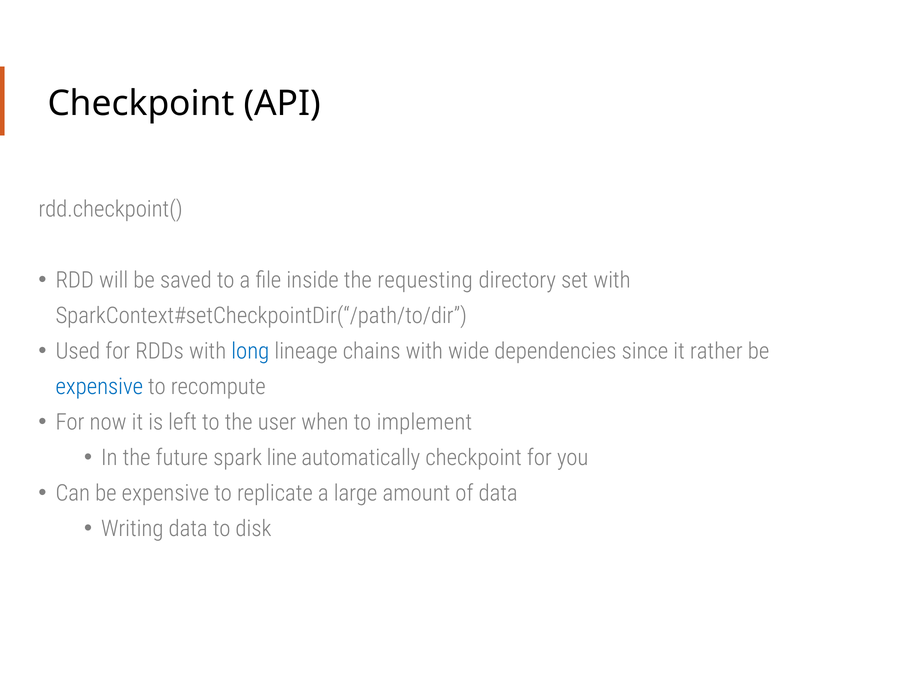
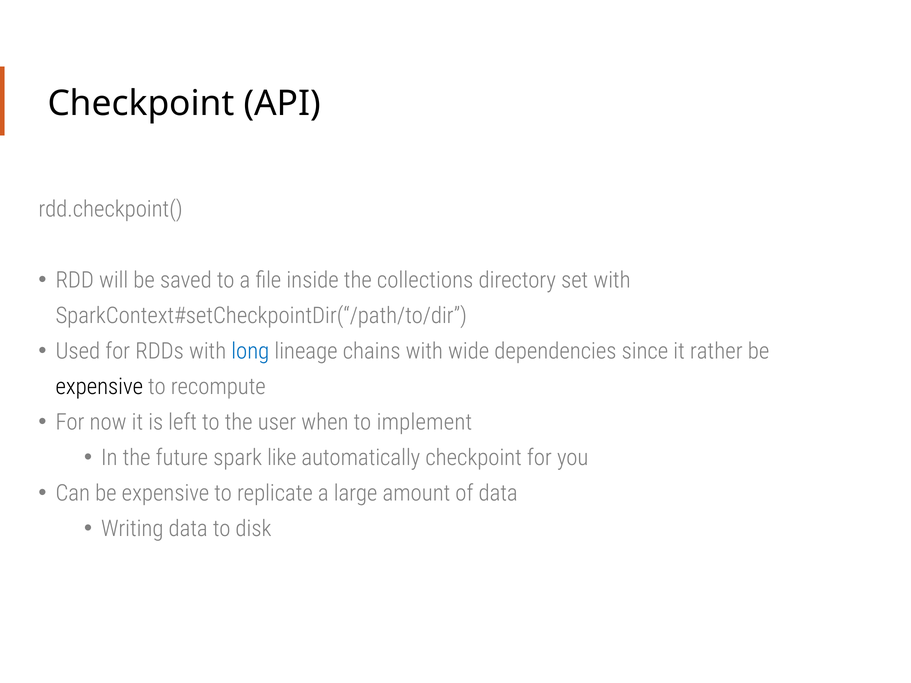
requesting: requesting -> collections
expensive at (99, 387) colour: blue -> black
line: line -> like
